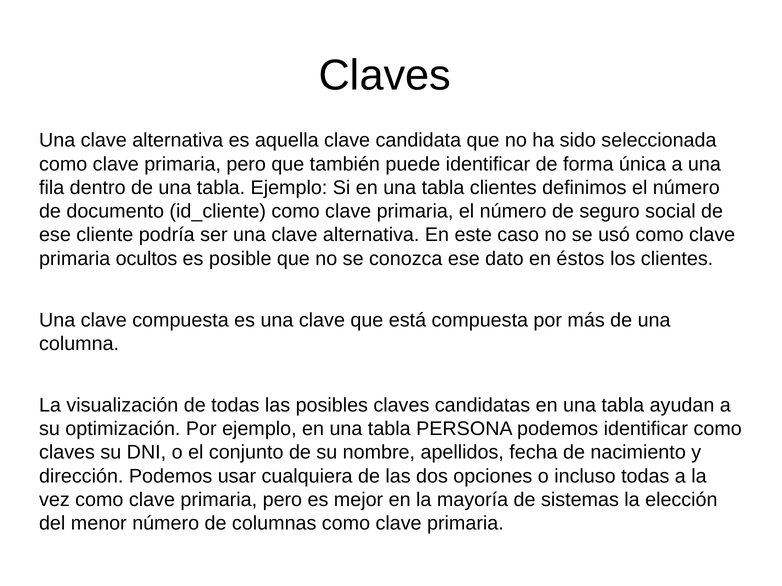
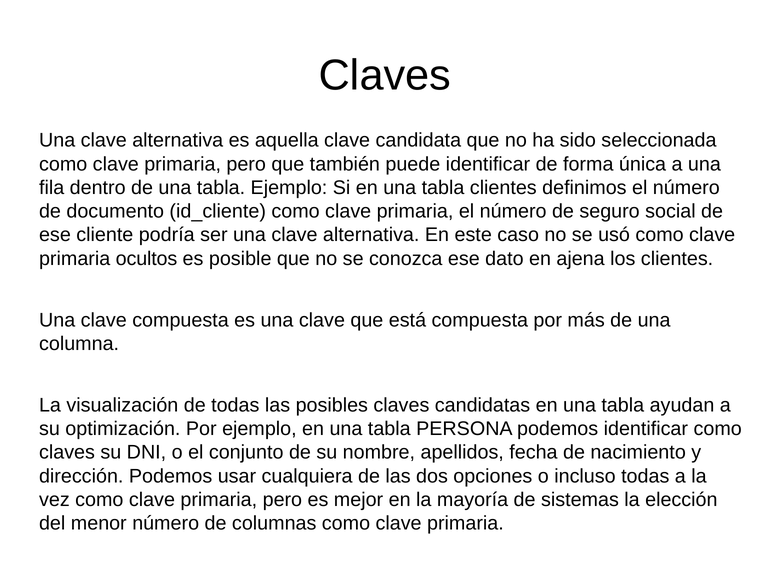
éstos: éstos -> ajena
